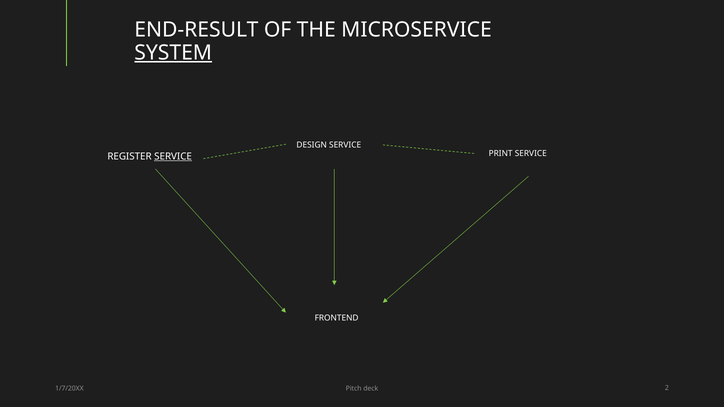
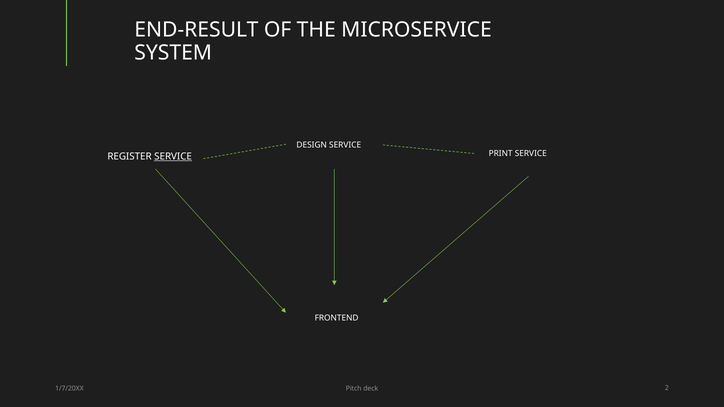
SYSTEM underline: present -> none
